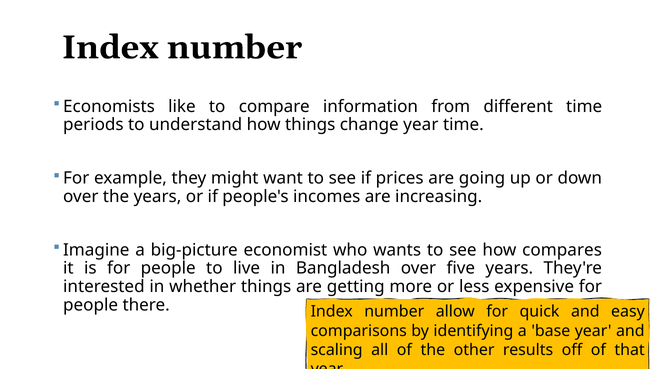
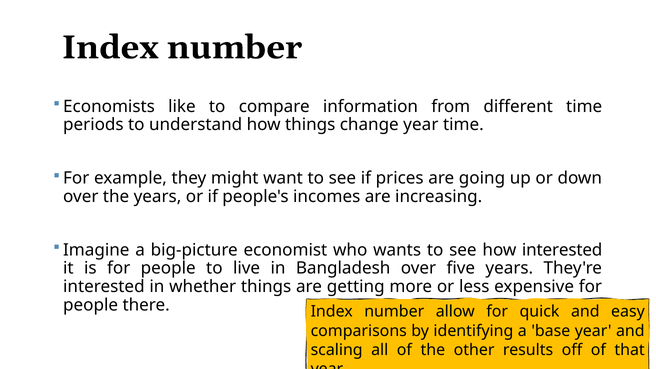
how compares: compares -> interested
